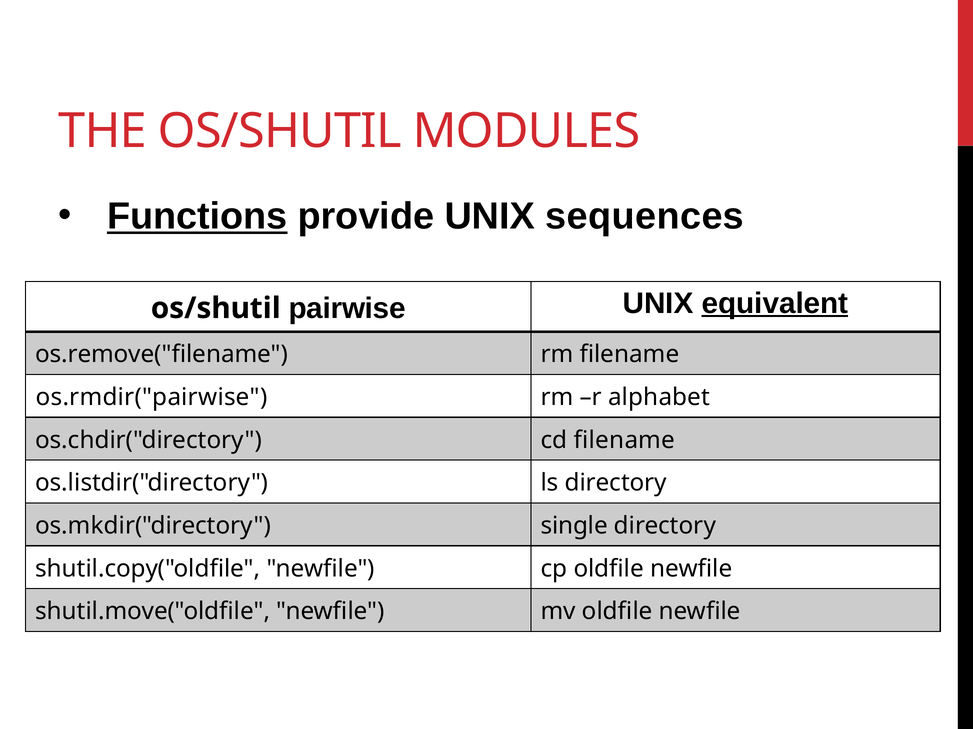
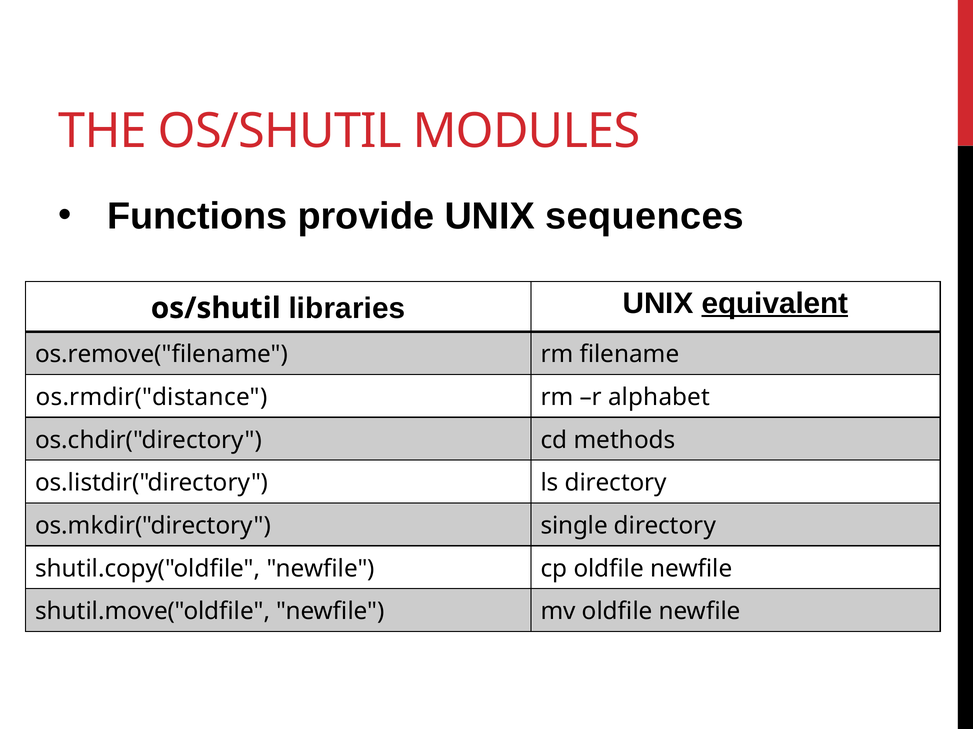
Functions underline: present -> none
pairwise: pairwise -> libraries
os.rmdir("pairwise: os.rmdir("pairwise -> os.rmdir("distance
cd filename: filename -> methods
